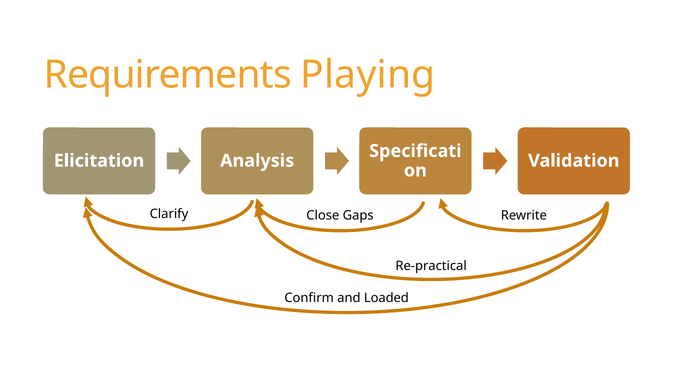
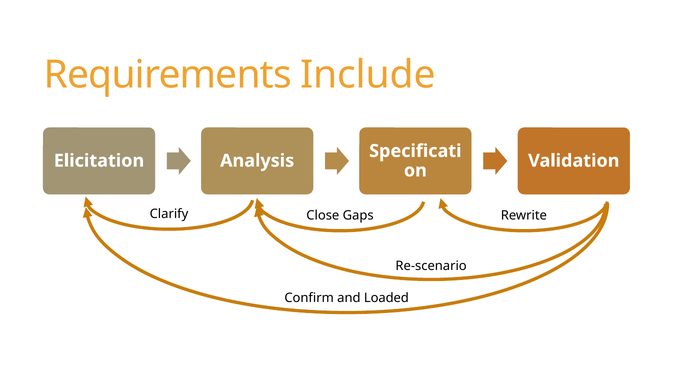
Playing: Playing -> Include
Re-practical: Re-practical -> Re-scenario
